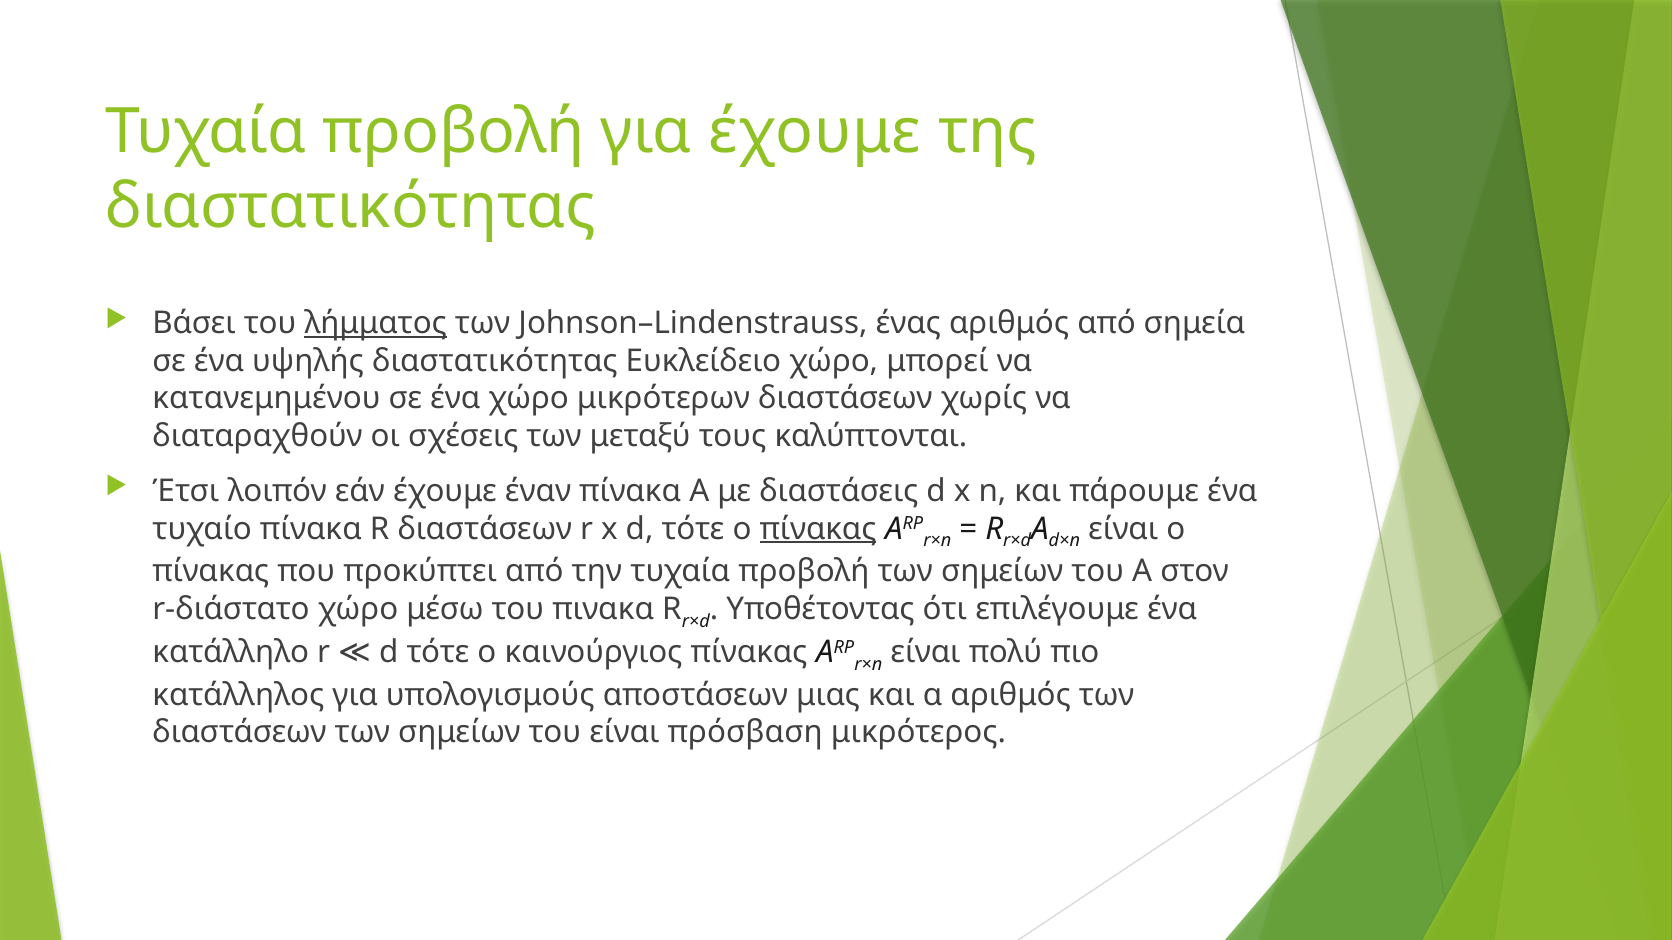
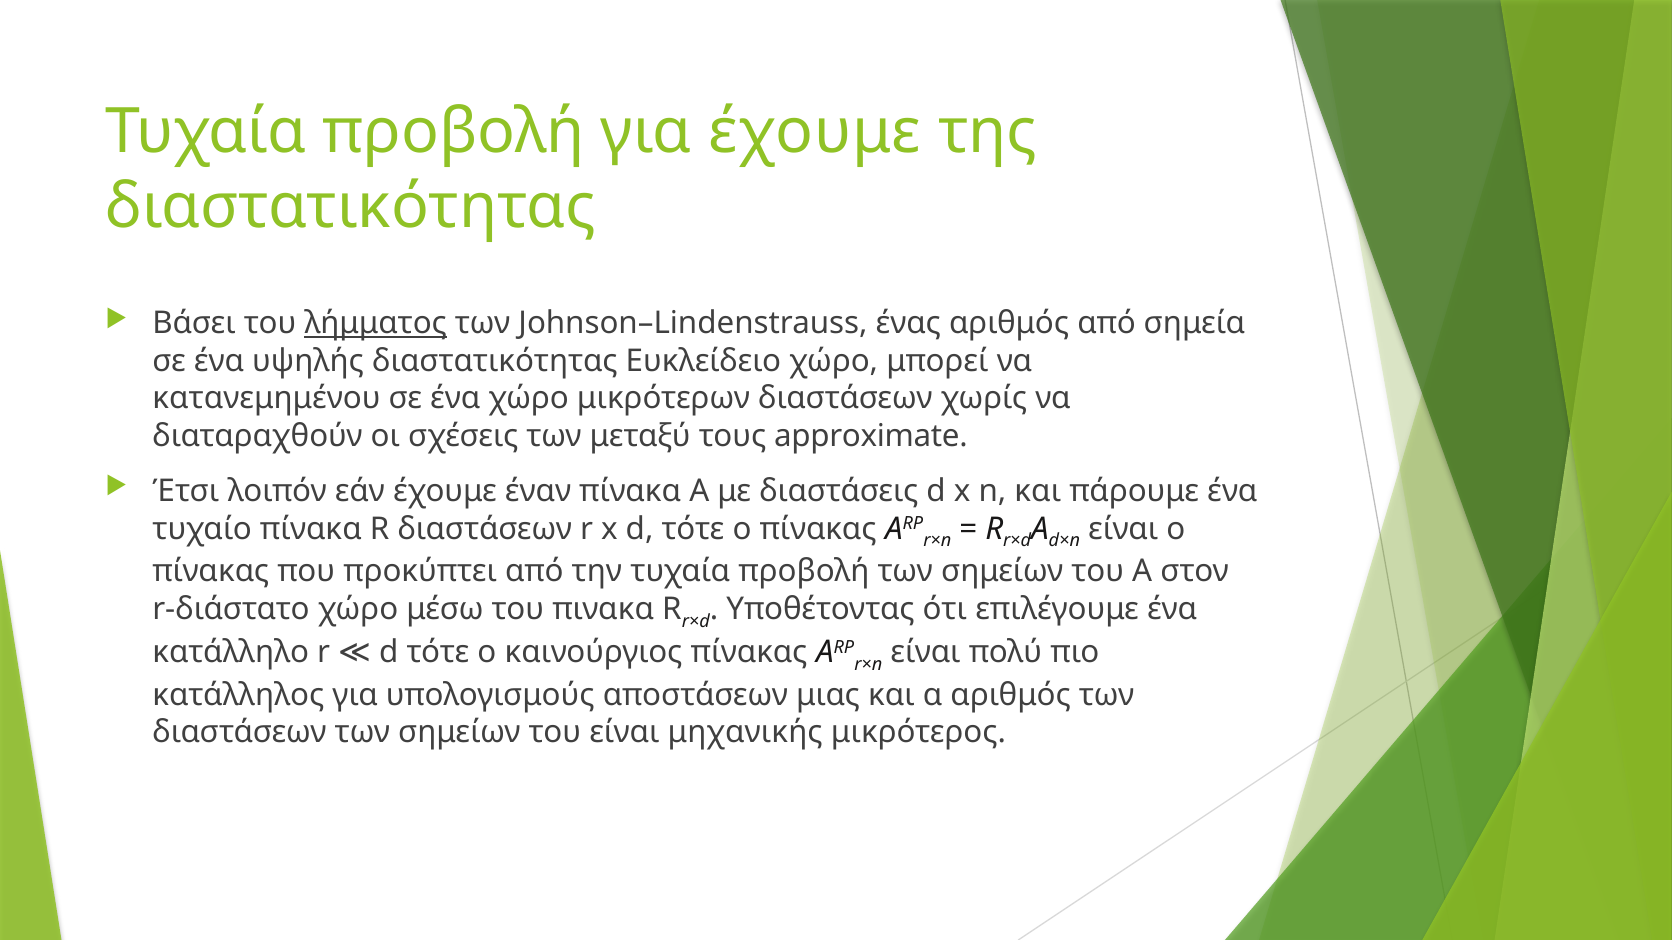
καλύπτονται: καλύπτονται -> approximate
πίνακας at (818, 529) underline: present -> none
πρόσβαση: πρόσβαση -> μηχανικής
